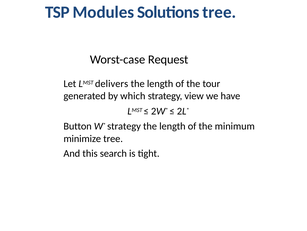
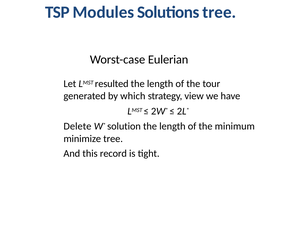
Request: Request -> Eulerian
delivers: delivers -> resulted
Button: Button -> Delete
strategy at (124, 126): strategy -> solution
search: search -> record
